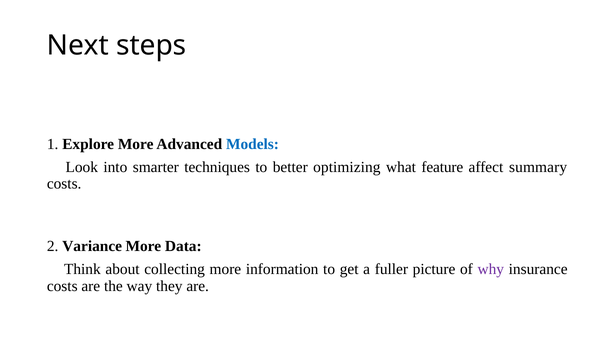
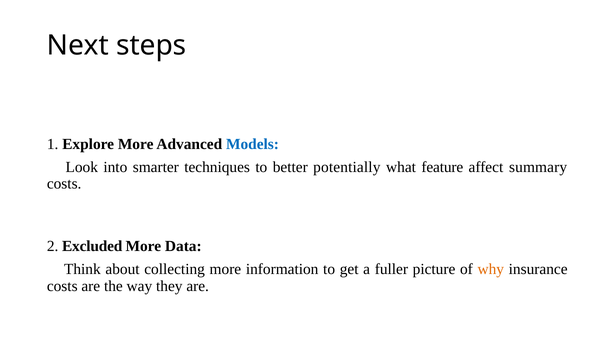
optimizing: optimizing -> potentially
Variance: Variance -> Excluded
why colour: purple -> orange
